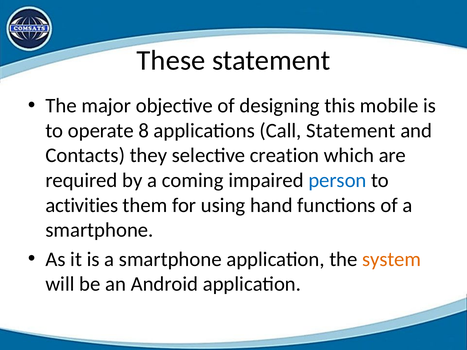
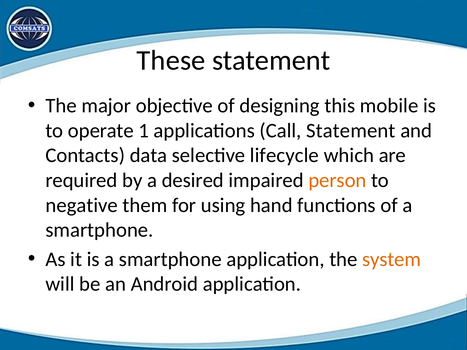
8: 8 -> 1
they: they -> data
creation: creation -> lifecycle
coming: coming -> desired
person colour: blue -> orange
activities: activities -> negative
